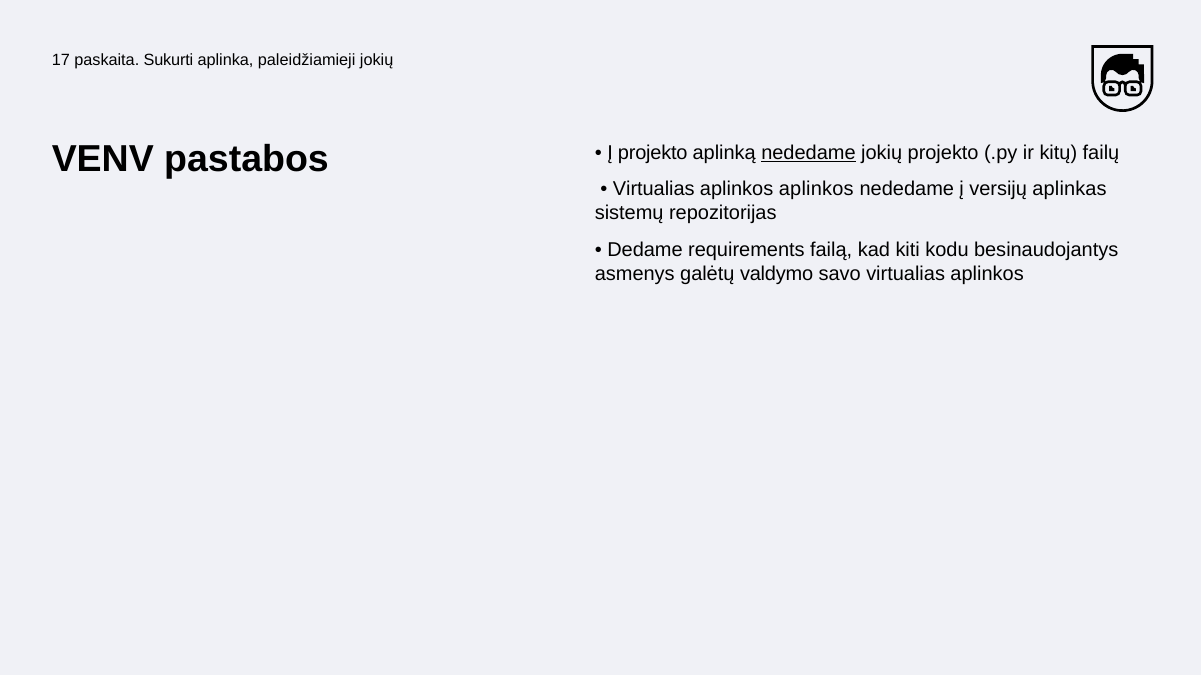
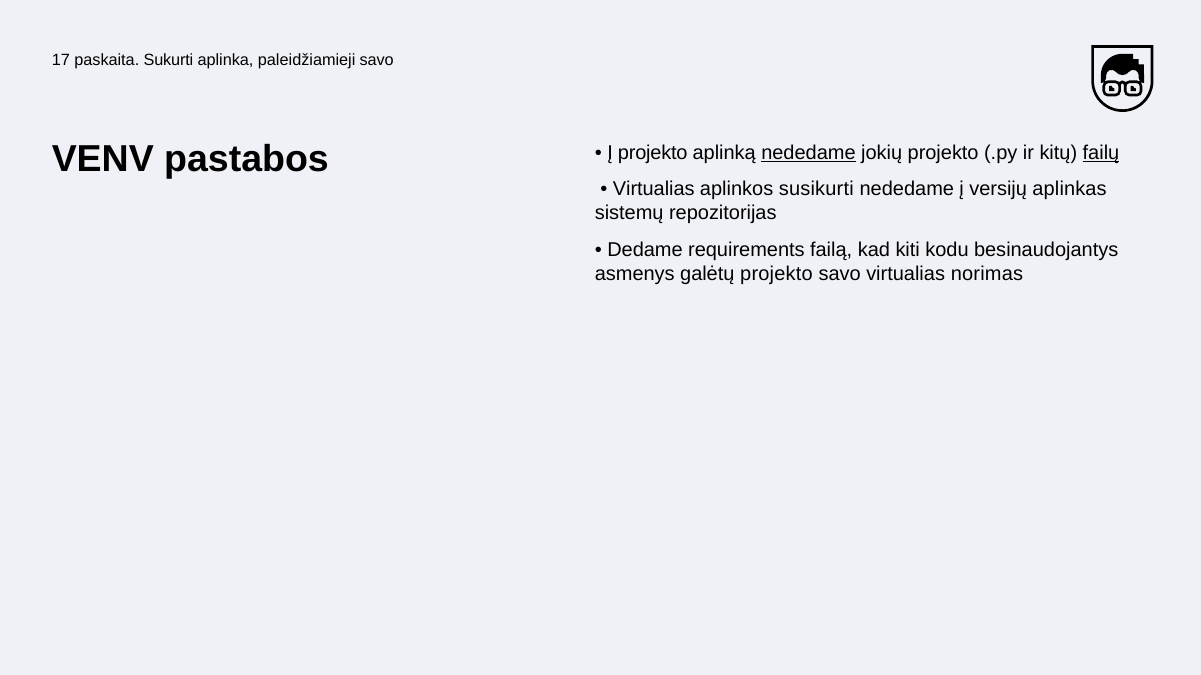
paleidžiamieji jokių: jokių -> savo
failų underline: none -> present
aplinkos aplinkos: aplinkos -> susikurti
galėtų valdymo: valdymo -> projekto
savo virtualias aplinkos: aplinkos -> norimas
